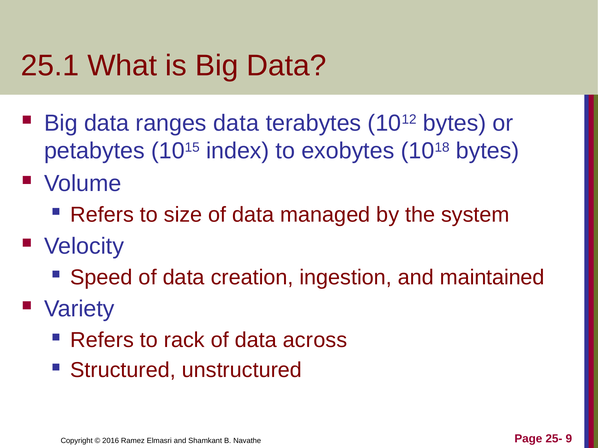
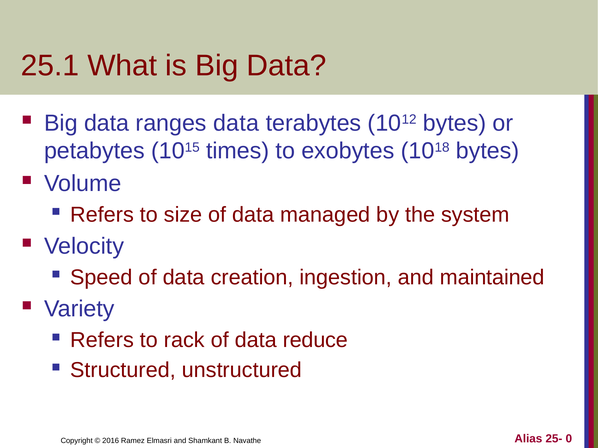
index: index -> times
across: across -> reduce
Page: Page -> Alias
9: 9 -> 0
